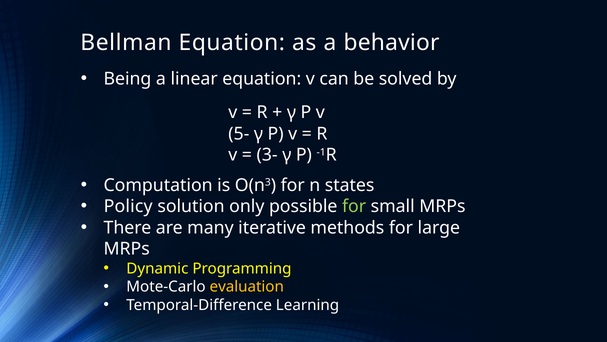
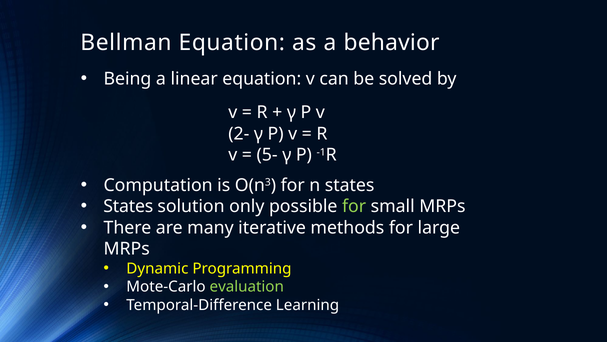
5-: 5- -> 2-
3-: 3- -> 5-
Policy at (128, 206): Policy -> States
evaluation colour: yellow -> light green
